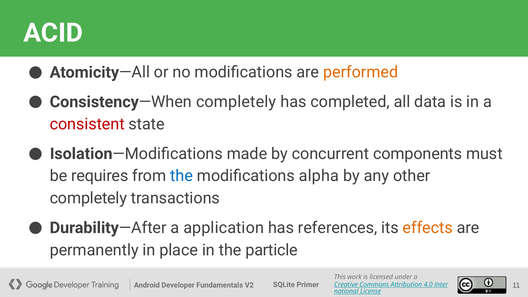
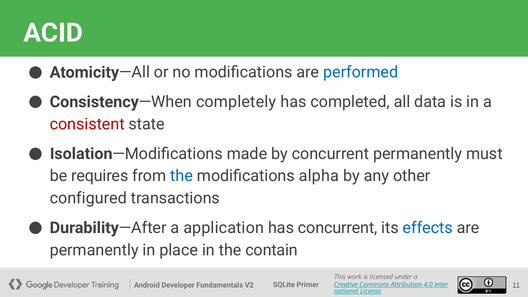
performed colour: orange -> blue
concurrent components: components -> permanently
completely at (88, 198): completely -> configured
has references: references -> concurrent
effects colour: orange -> blue
particle: particle -> contain
